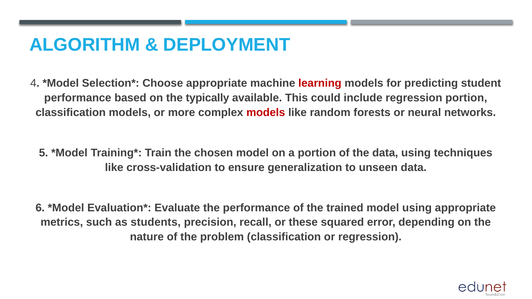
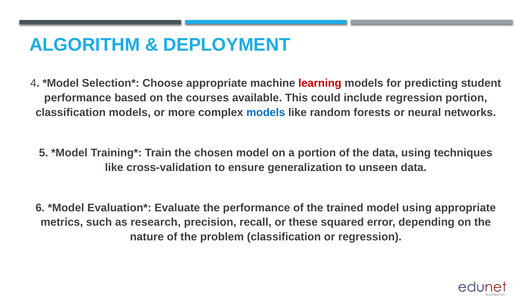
typically: typically -> courses
models at (266, 113) colour: red -> blue
students: students -> research
